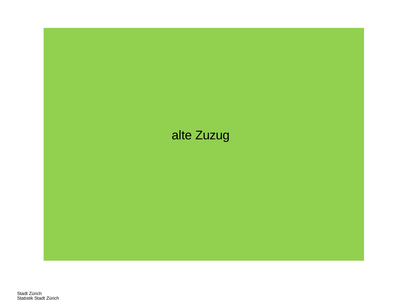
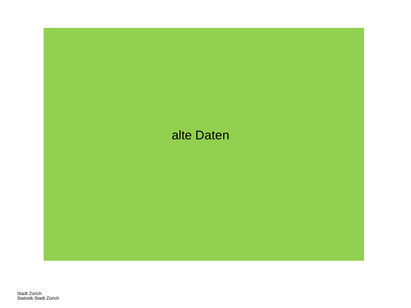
Zuzug: Zuzug -> Daten
